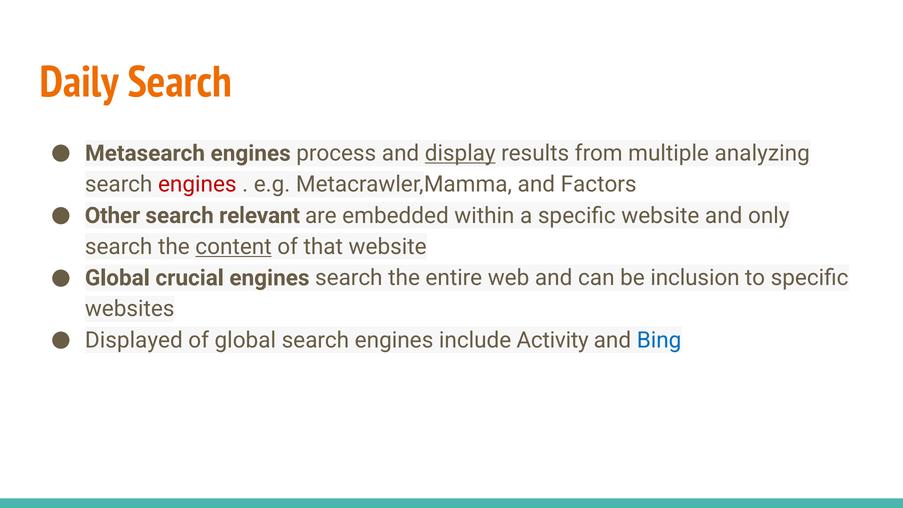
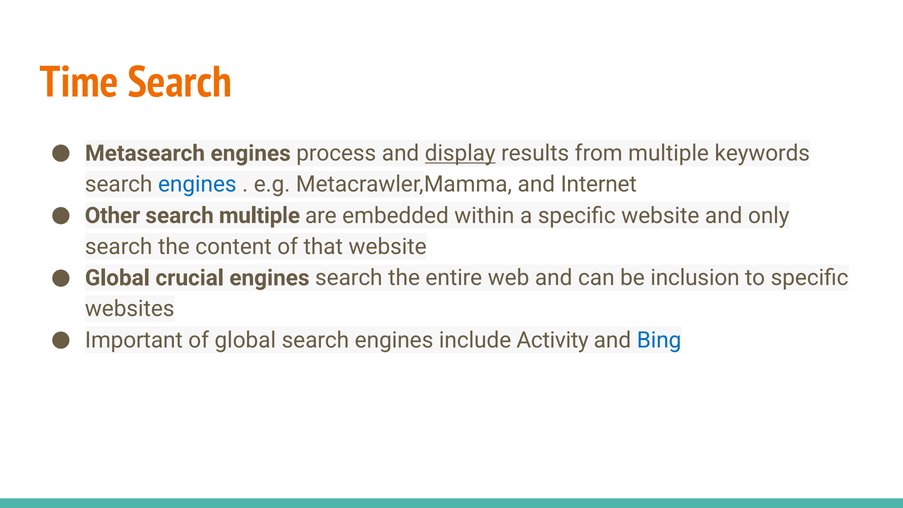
Daily: Daily -> Time
analyzing: analyzing -> keywords
engines at (197, 184) colour: red -> blue
Factors: Factors -> Internet
search relevant: relevant -> multiple
content underline: present -> none
Displayed: Displayed -> Important
